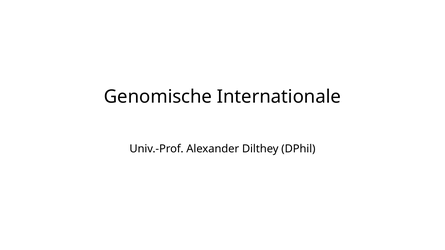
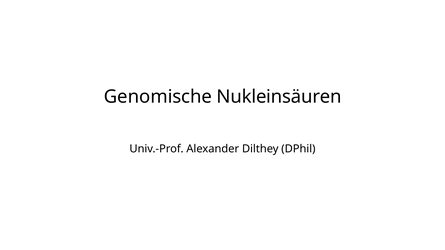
Internationale: Internationale -> Nukleinsäuren
